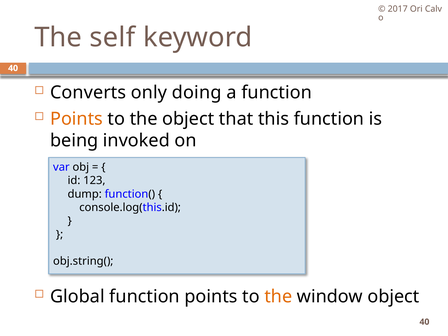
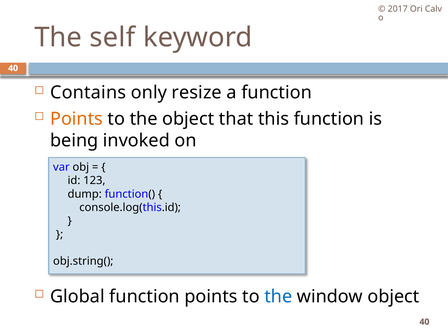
Converts: Converts -> Contains
doing: doing -> resize
the at (278, 297) colour: orange -> blue
